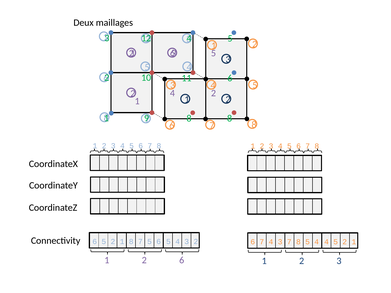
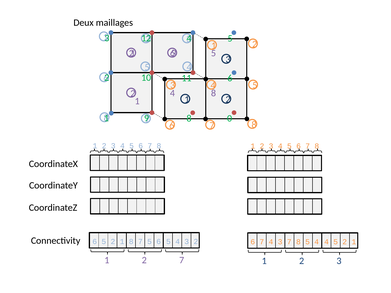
4 2: 2 -> 8
8 8: 8 -> 0
1 2 6: 6 -> 7
